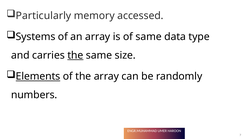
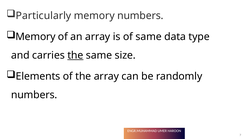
memory accessed: accessed -> numbers
Systems at (36, 37): Systems -> Memory
Elements underline: present -> none
